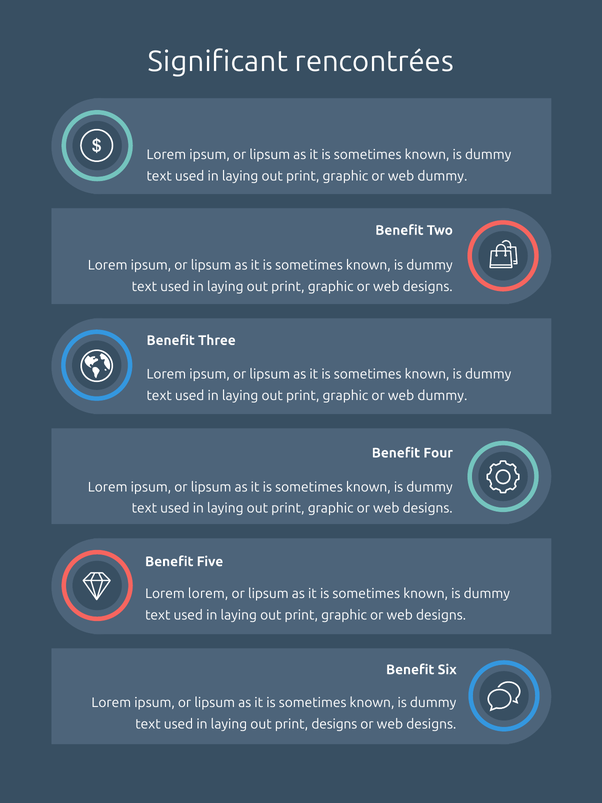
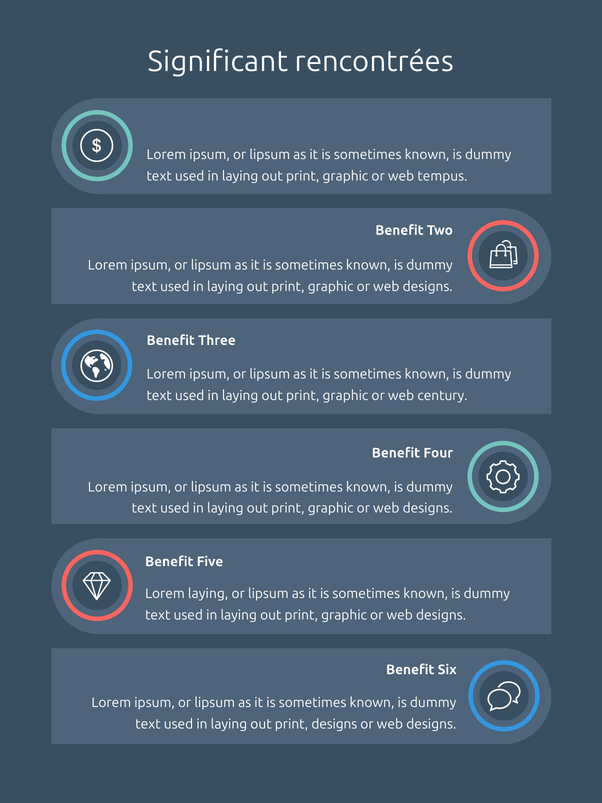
dummy at (442, 176): dummy -> tempus
dummy at (442, 395): dummy -> century
Lorem lorem: lorem -> laying
